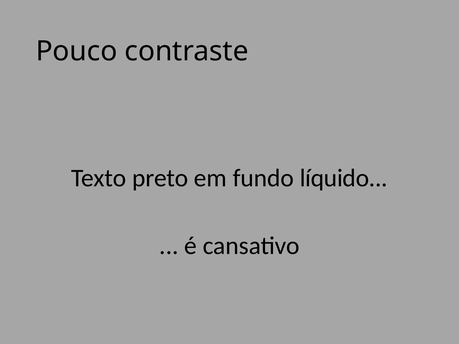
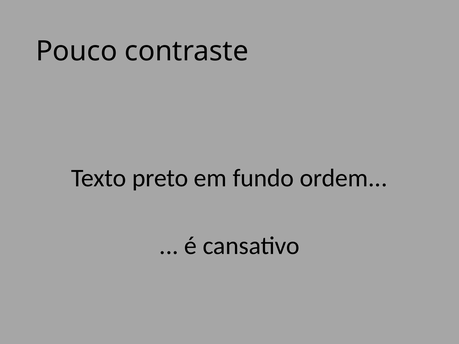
líquido: líquido -> ordem
